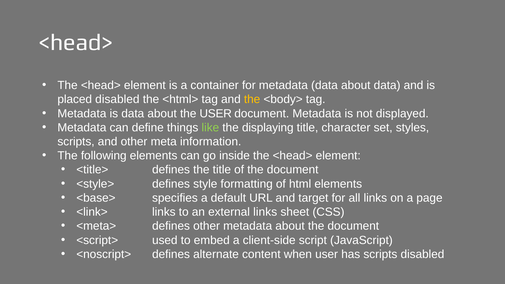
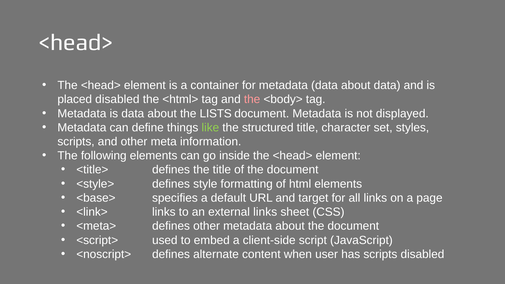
the at (252, 99) colour: yellow -> pink
the USER: USER -> LISTS
displaying: displaying -> structured
